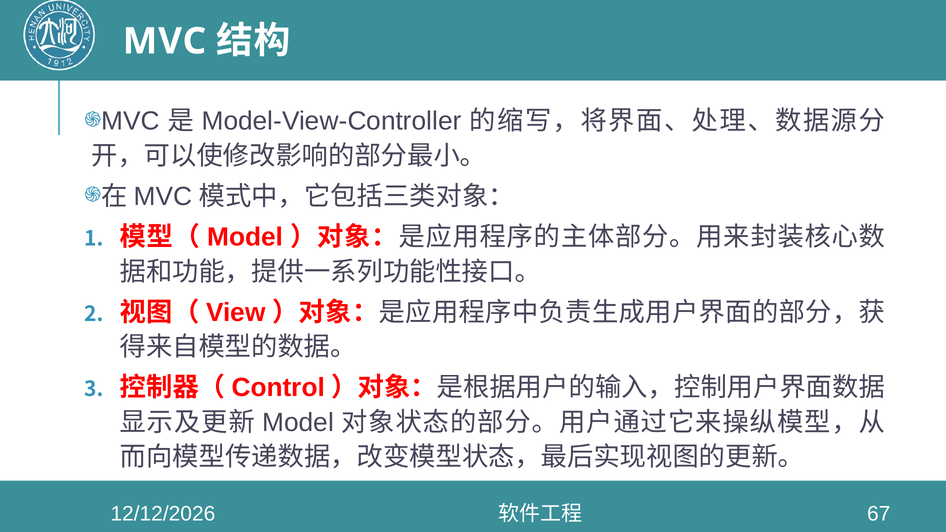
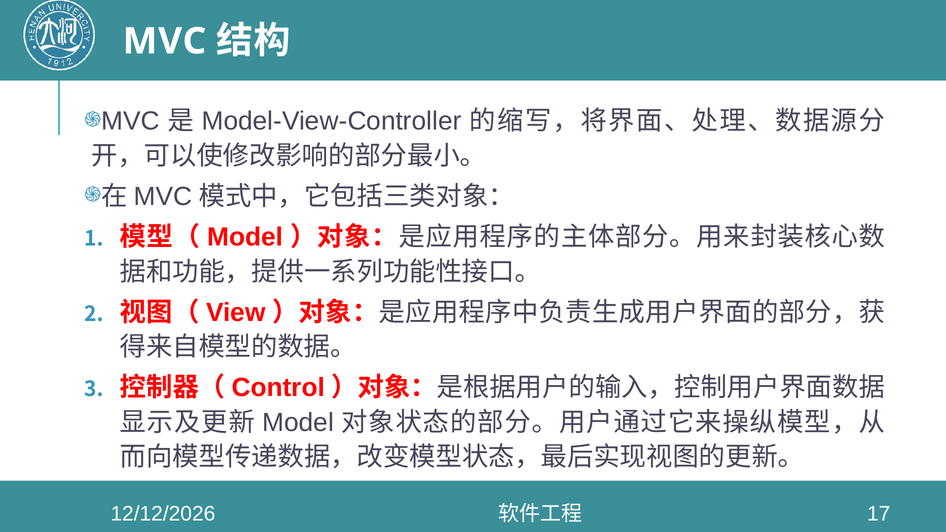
67: 67 -> 17
